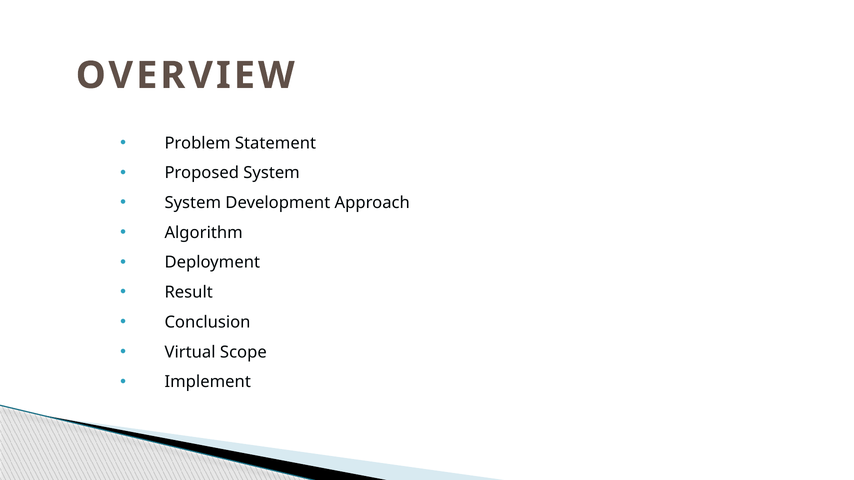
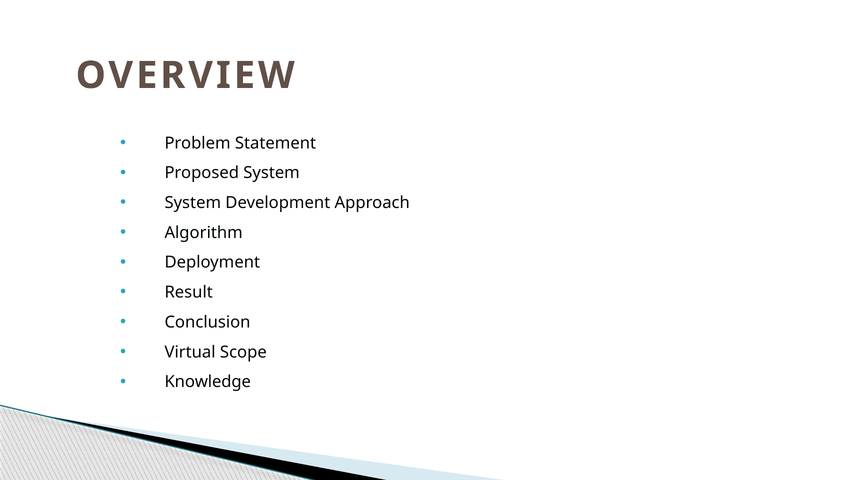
Implement: Implement -> Knowledge
